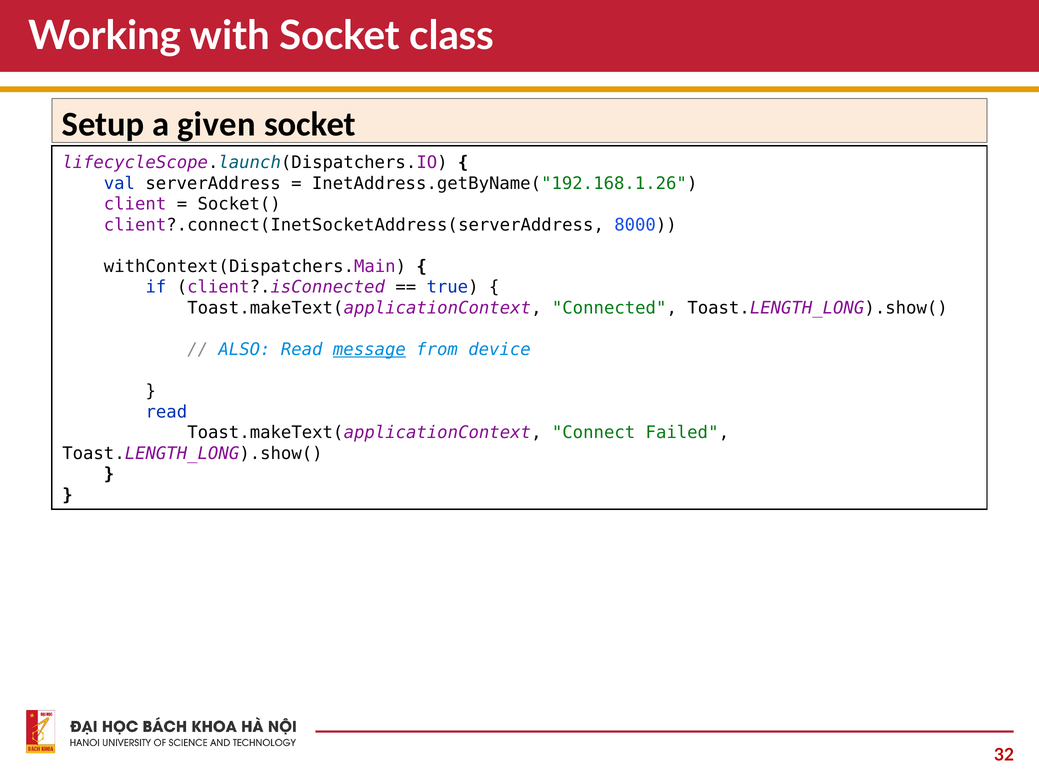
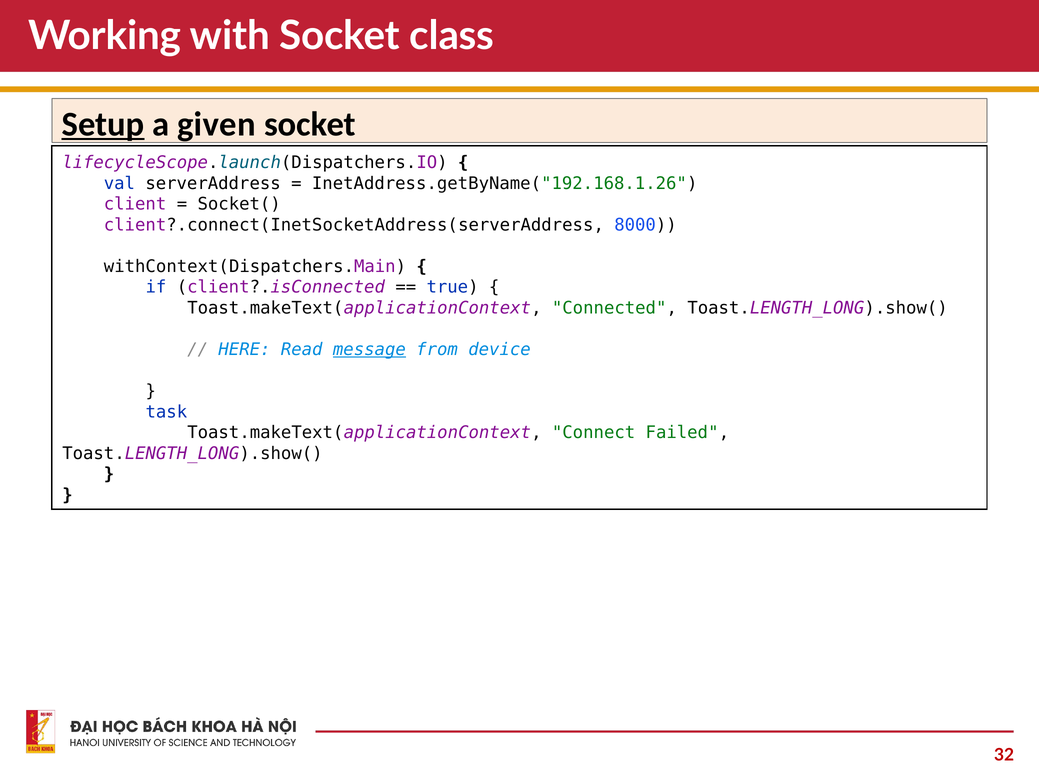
Setup underline: none -> present
ALSO: ALSO -> HERE
read at (166, 412): read -> task
